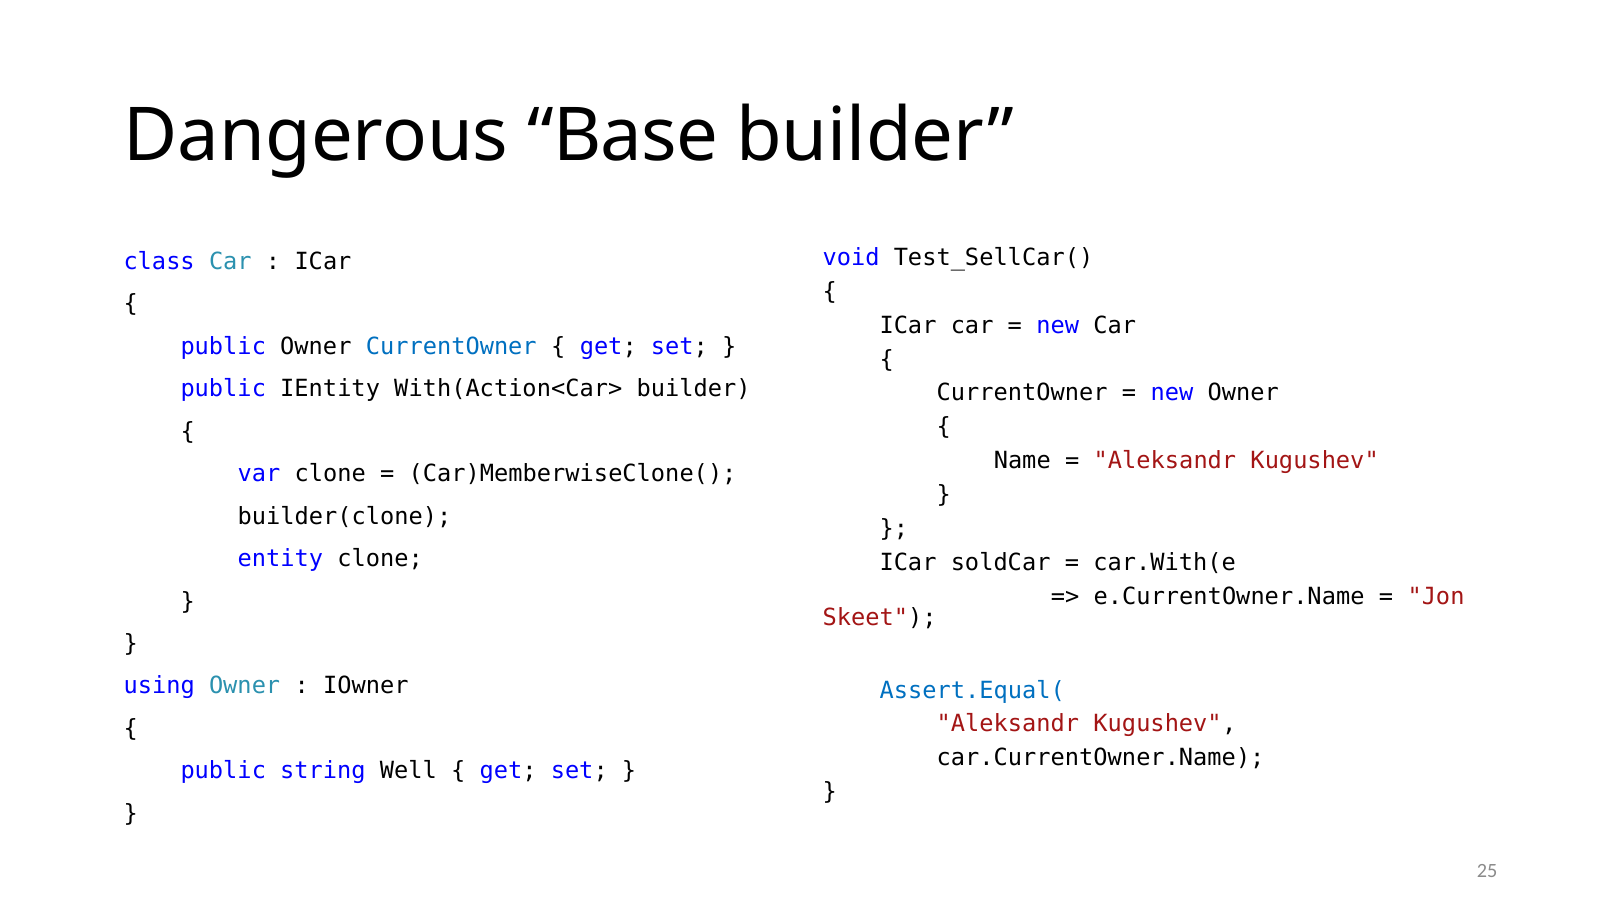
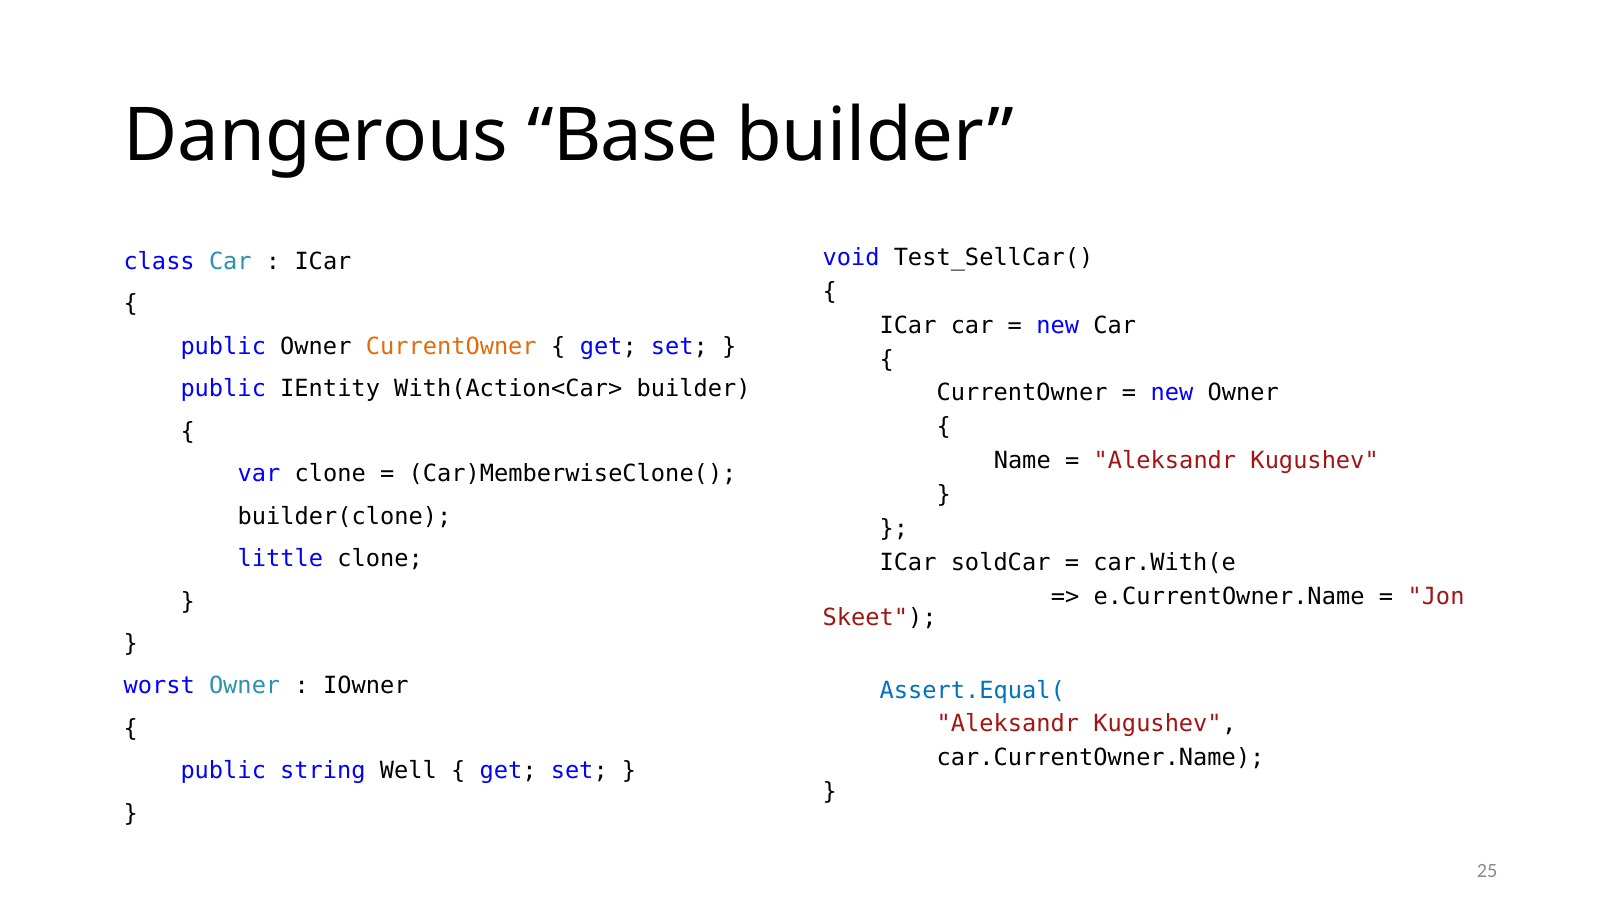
CurrentOwner at (451, 346) colour: blue -> orange
entity: entity -> little
using: using -> worst
